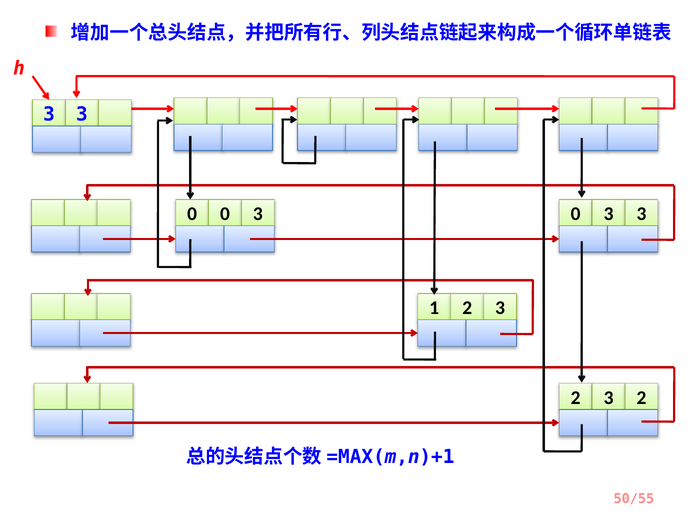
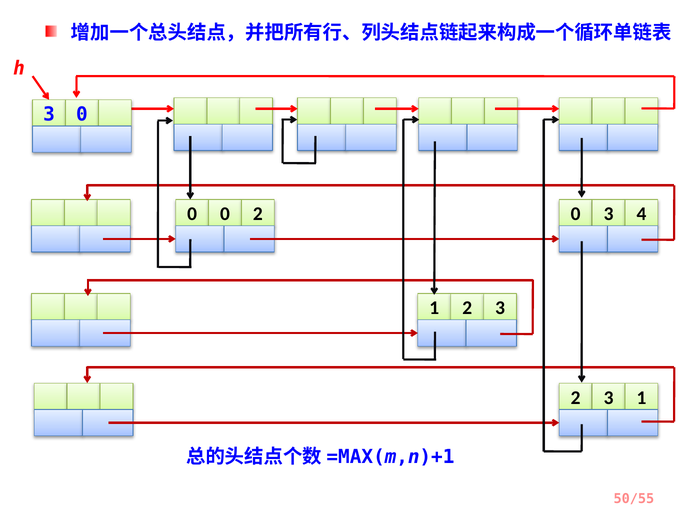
3 at (82, 114): 3 -> 0
3 at (258, 214): 3 -> 2
3 at (641, 214): 3 -> 4
2 at (641, 398): 2 -> 1
